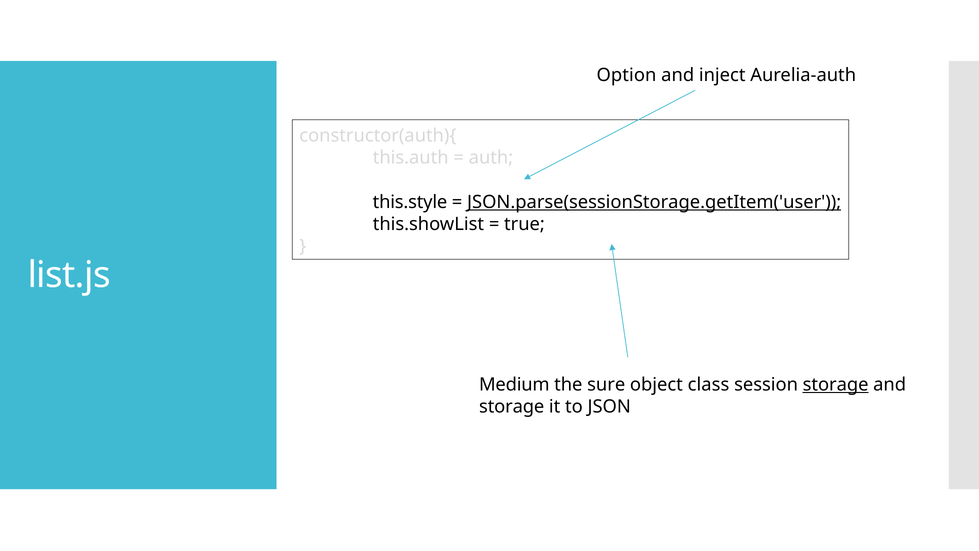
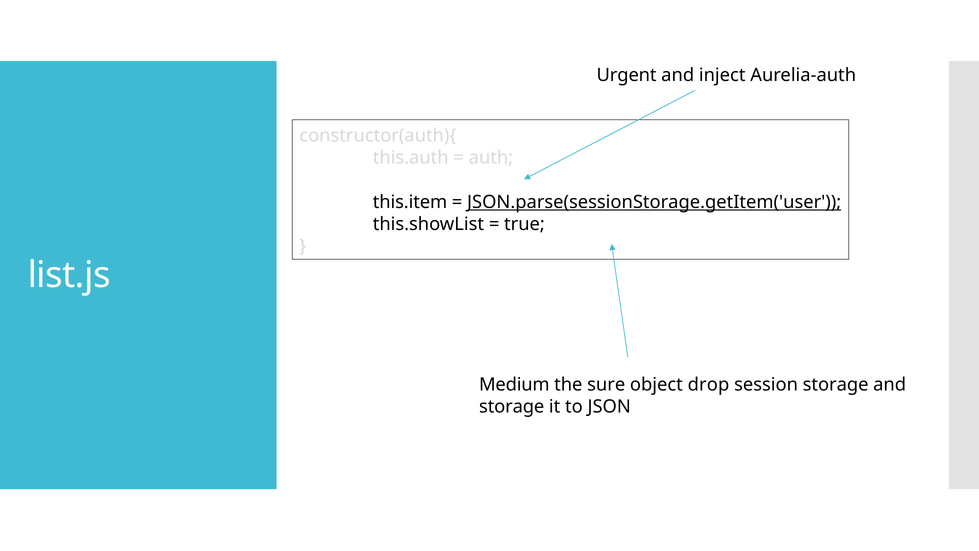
Option: Option -> Urgent
this.style: this.style -> this.item
class: class -> drop
storage at (836, 384) underline: present -> none
